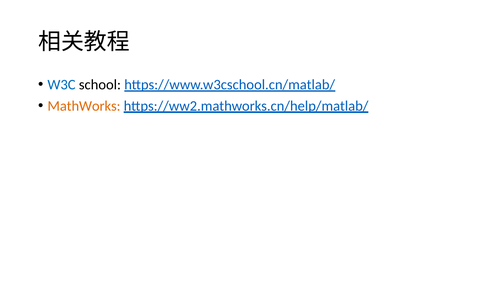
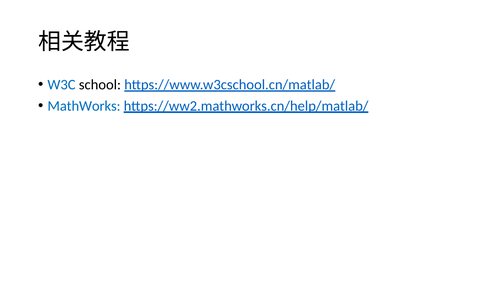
MathWorks colour: orange -> blue
